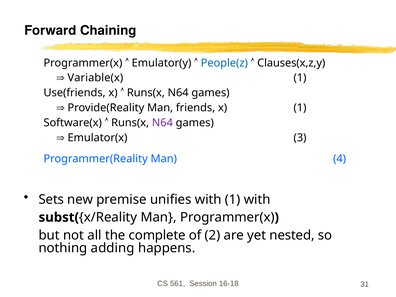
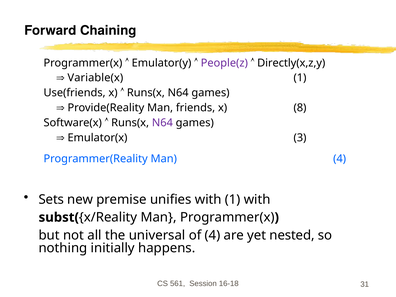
People(z colour: blue -> purple
Clauses(x,z,y: Clauses(x,z,y -> Directly(x,z,y
x 1: 1 -> 8
complete: complete -> universal
of 2: 2 -> 4
adding: adding -> initially
